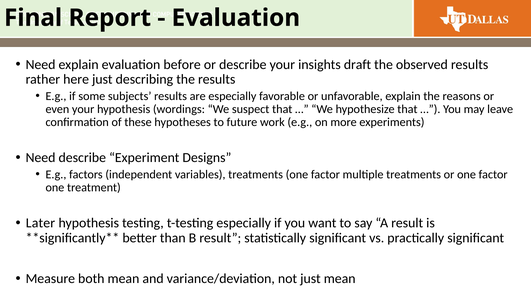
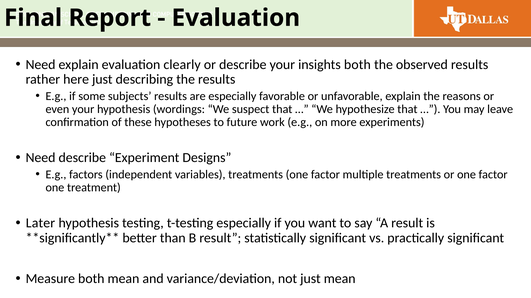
before: before -> clearly
insights draft: draft -> both
